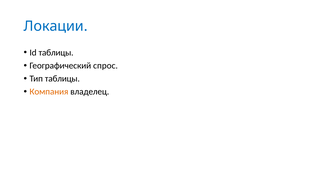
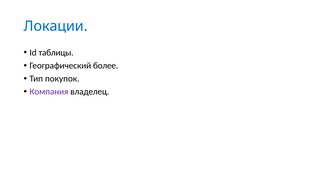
спрос: спрос -> более
Тип таблицы: таблицы -> покупок
Компания colour: orange -> purple
